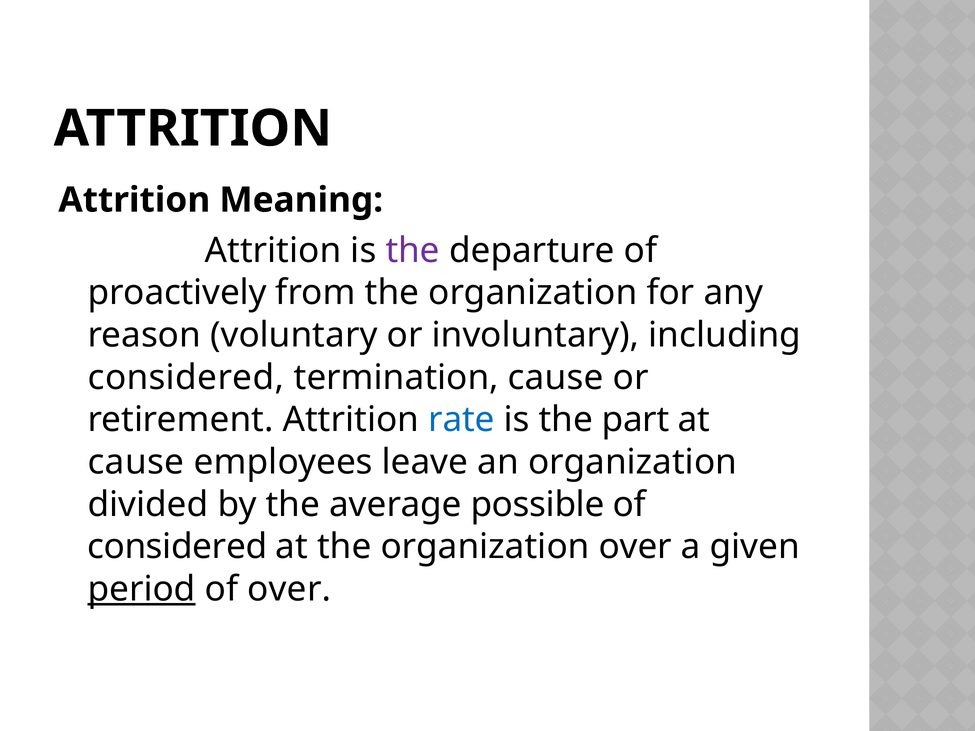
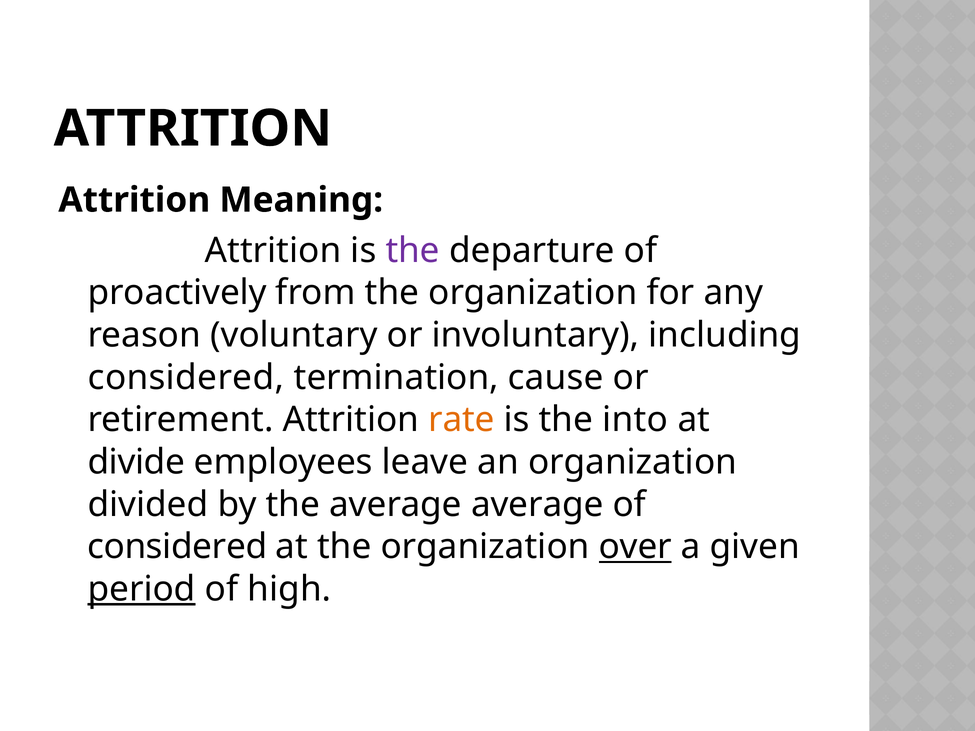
rate colour: blue -> orange
part: part -> into
cause at (136, 462): cause -> divide
average possible: possible -> average
over at (635, 547) underline: none -> present
of over: over -> high
